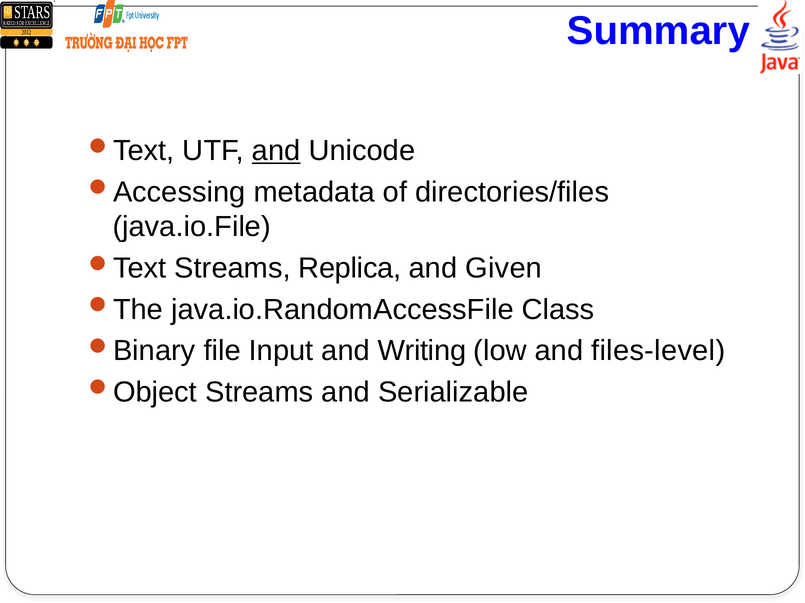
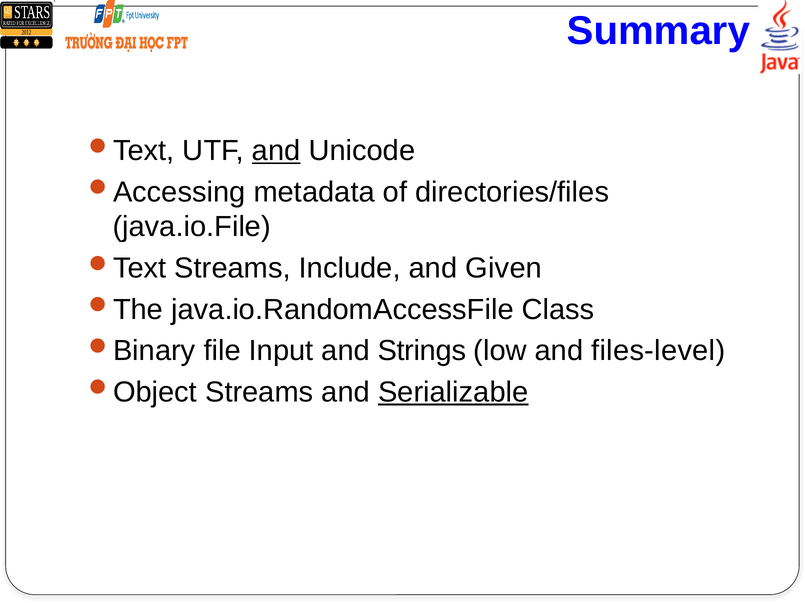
Replica: Replica -> Include
Writing: Writing -> Strings
Serializable underline: none -> present
